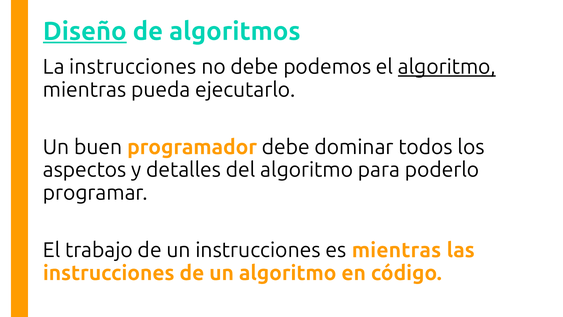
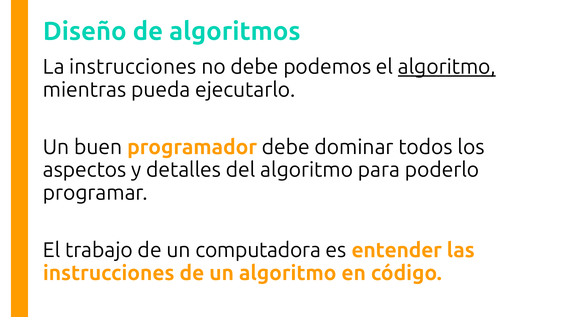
Diseño underline: present -> none
un instrucciones: instrucciones -> computadora
es mientras: mientras -> entender
